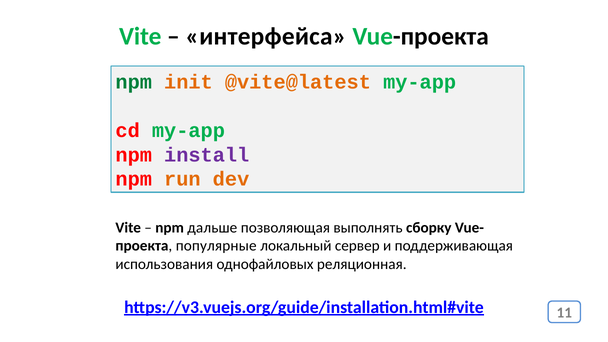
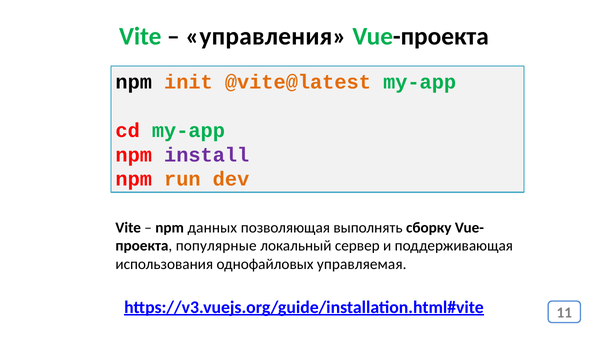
интерфейса: интерфейса -> управления
npm at (134, 82) colour: green -> black
дальше: дальше -> данных
реляционная: реляционная -> управляемая
